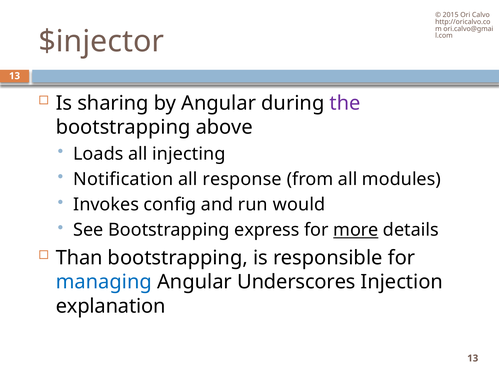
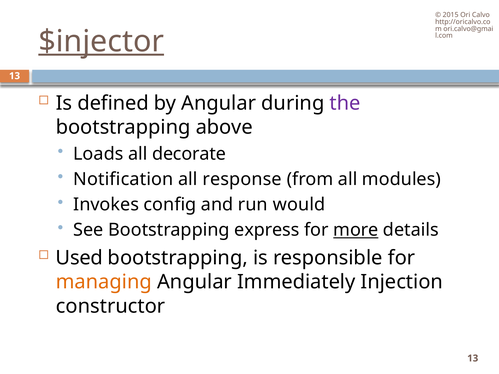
$injector underline: none -> present
sharing: sharing -> defined
injecting: injecting -> decorate
Than: Than -> Used
managing colour: blue -> orange
Underscores: Underscores -> Immediately
explanation: explanation -> constructor
